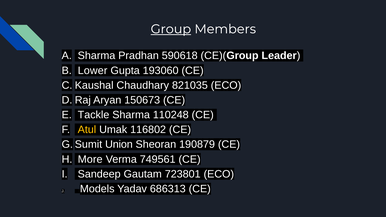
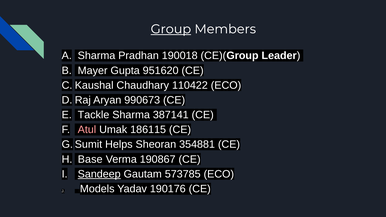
590618: 590618 -> 190018
Lower: Lower -> Mayer
193060: 193060 -> 951620
821035: 821035 -> 110422
150673: 150673 -> 990673
110248: 110248 -> 387141
Atul colour: yellow -> pink
116802: 116802 -> 186115
Union: Union -> Helps
190879: 190879 -> 354881
More: More -> Base
749561: 749561 -> 190867
Sandeep underline: none -> present
723801: 723801 -> 573785
686313: 686313 -> 190176
